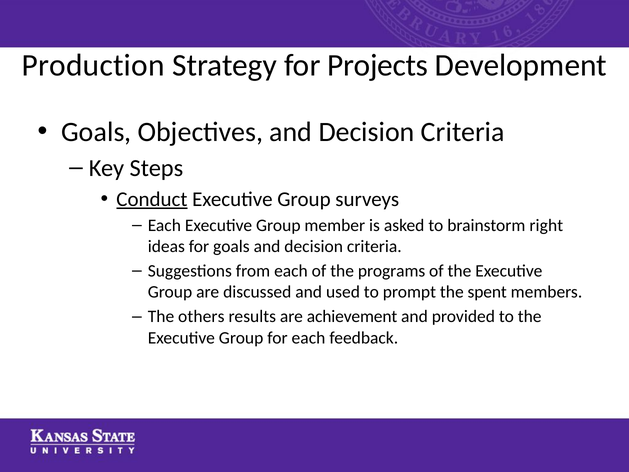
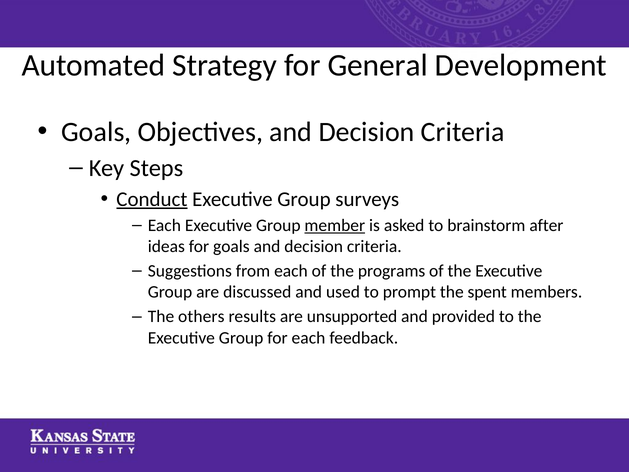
Production: Production -> Automated
Projects: Projects -> General
member underline: none -> present
right: right -> after
achievement: achievement -> unsupported
